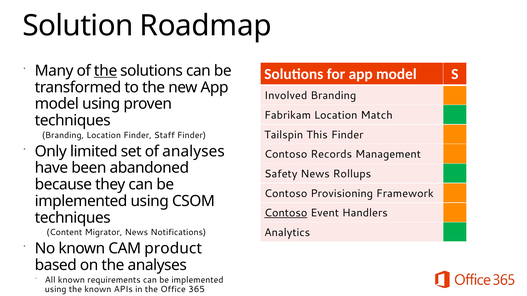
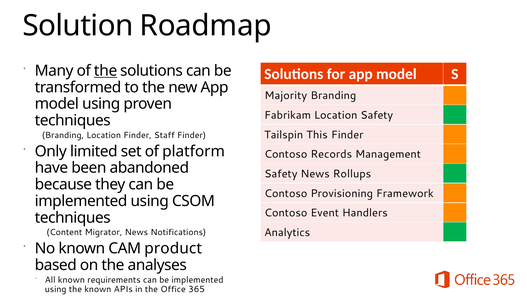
Involved: Involved -> Majority
Location Match: Match -> Safety
of analyses: analyses -> platform
Contoso at (286, 213) underline: present -> none
